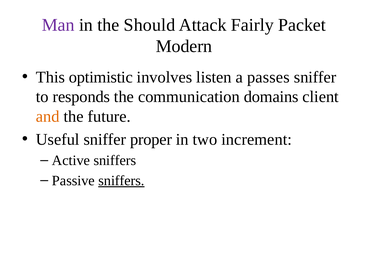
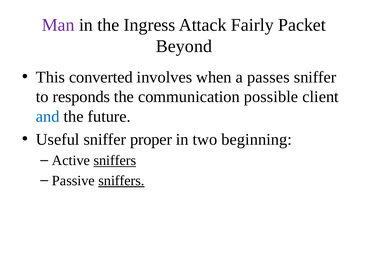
Should: Should -> Ingress
Modern: Modern -> Beyond
optimistic: optimistic -> converted
listen: listen -> when
domains: domains -> possible
and colour: orange -> blue
increment: increment -> beginning
sniffers at (115, 160) underline: none -> present
